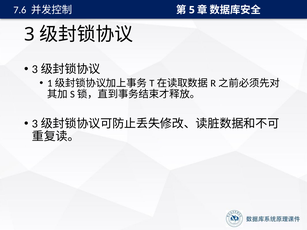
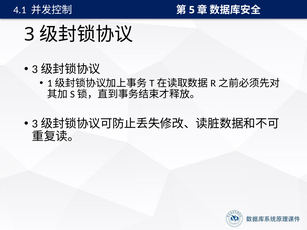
7.6: 7.6 -> 4.1
